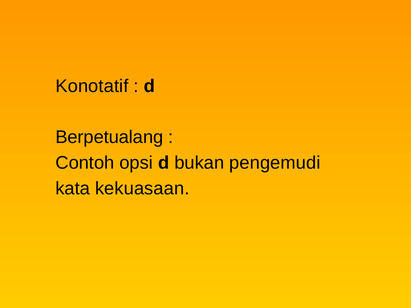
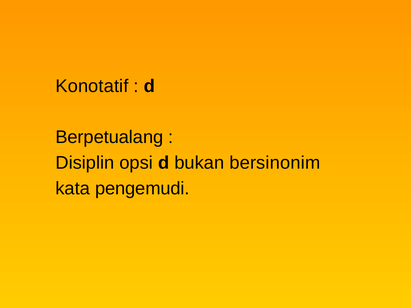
Contoh: Contoh -> Disiplin
pengemudi: pengemudi -> bersinonim
kekuasaan: kekuasaan -> pengemudi
